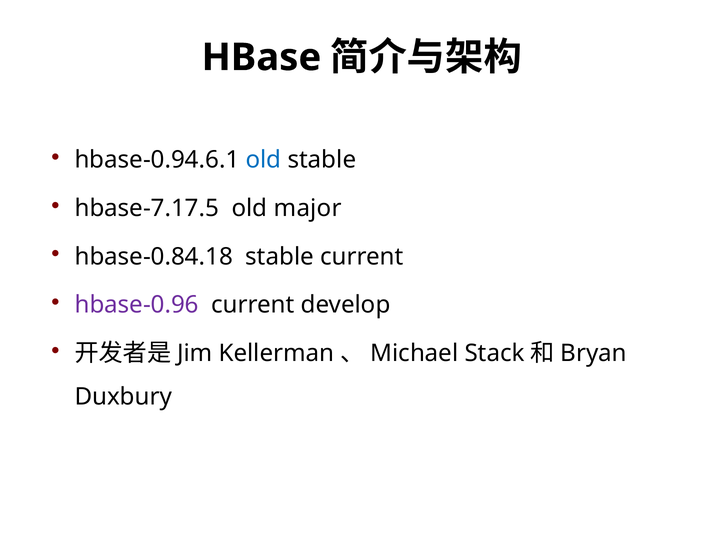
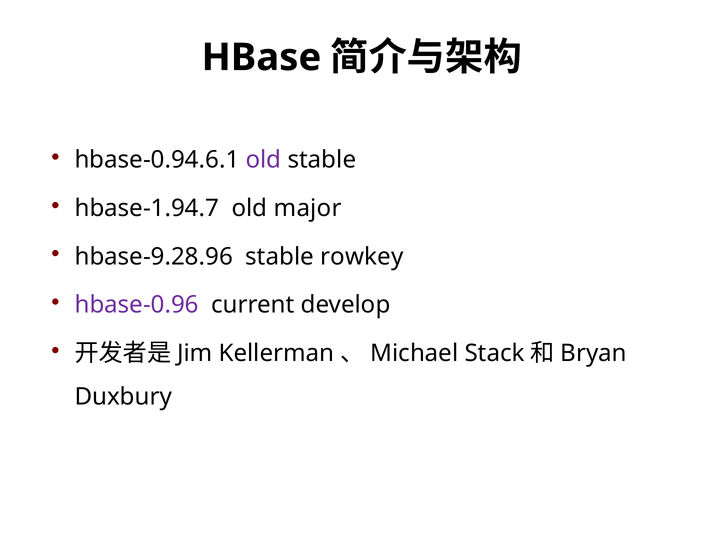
old at (263, 160) colour: blue -> purple
hbase-7.17.5: hbase-7.17.5 -> hbase-1.94.7
hbase-0.84.18: hbase-0.84.18 -> hbase-9.28.96
stable current: current -> rowkey
